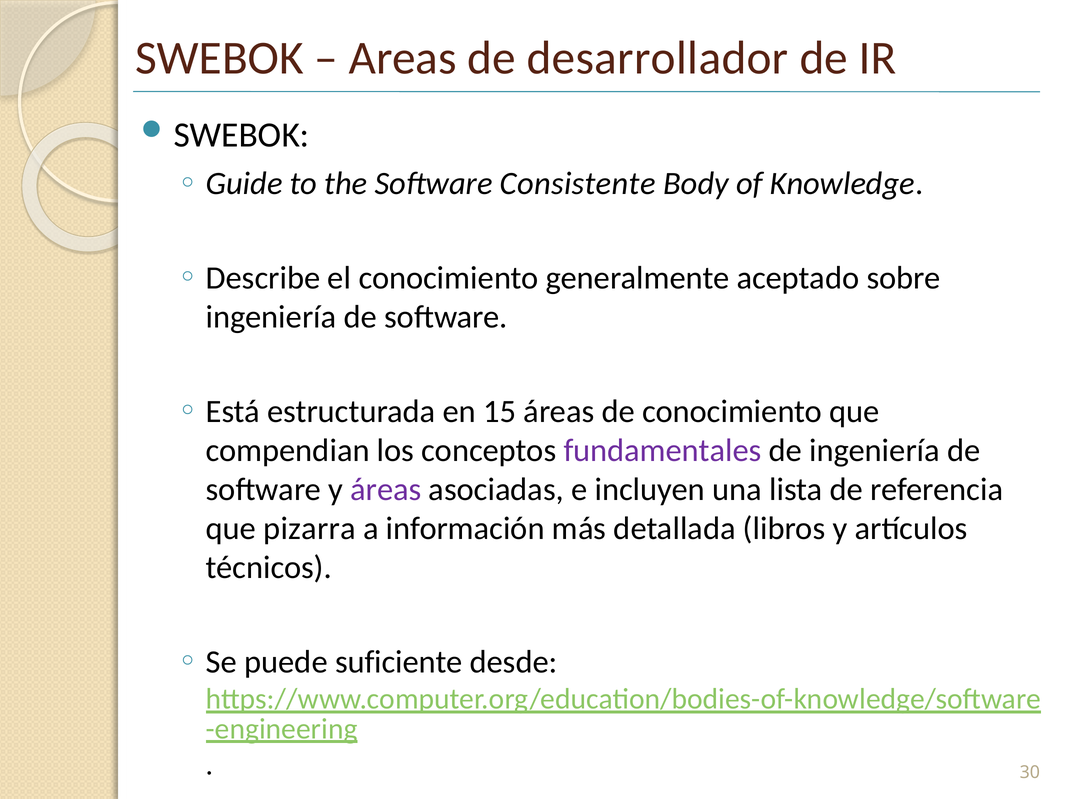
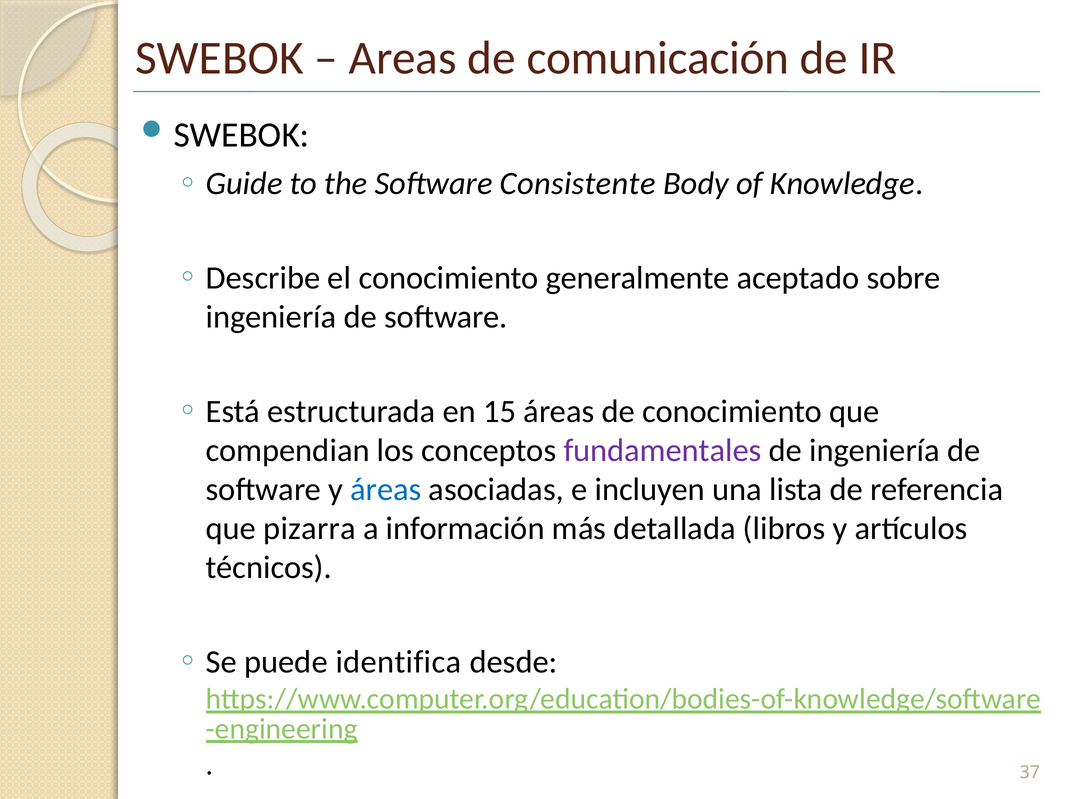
desarrollador: desarrollador -> comunicación
áreas at (386, 489) colour: purple -> blue
suficiente: suficiente -> identifica
30: 30 -> 37
